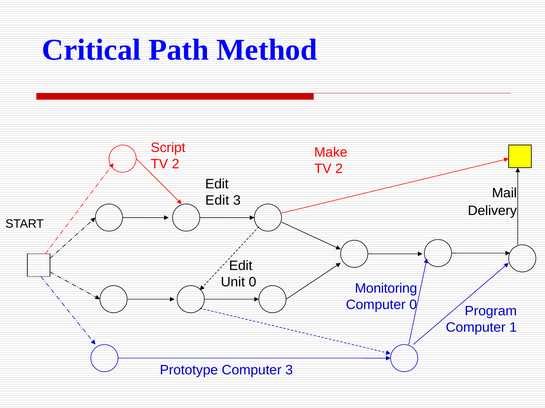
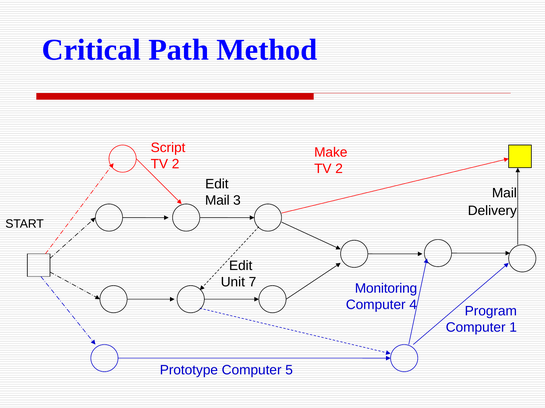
Edit at (217, 201): Edit -> Mail
Unit 0: 0 -> 7
Computer 0: 0 -> 4
Computer 3: 3 -> 5
